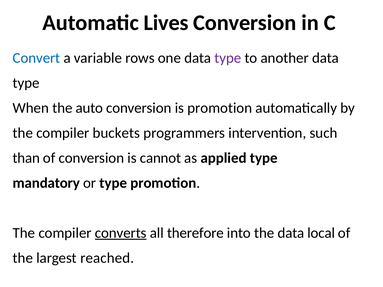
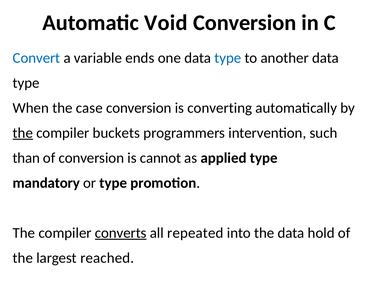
Lives: Lives -> Void
rows: rows -> ends
type at (228, 58) colour: purple -> blue
auto: auto -> case
is promotion: promotion -> converting
the at (23, 133) underline: none -> present
therefore: therefore -> repeated
local: local -> hold
